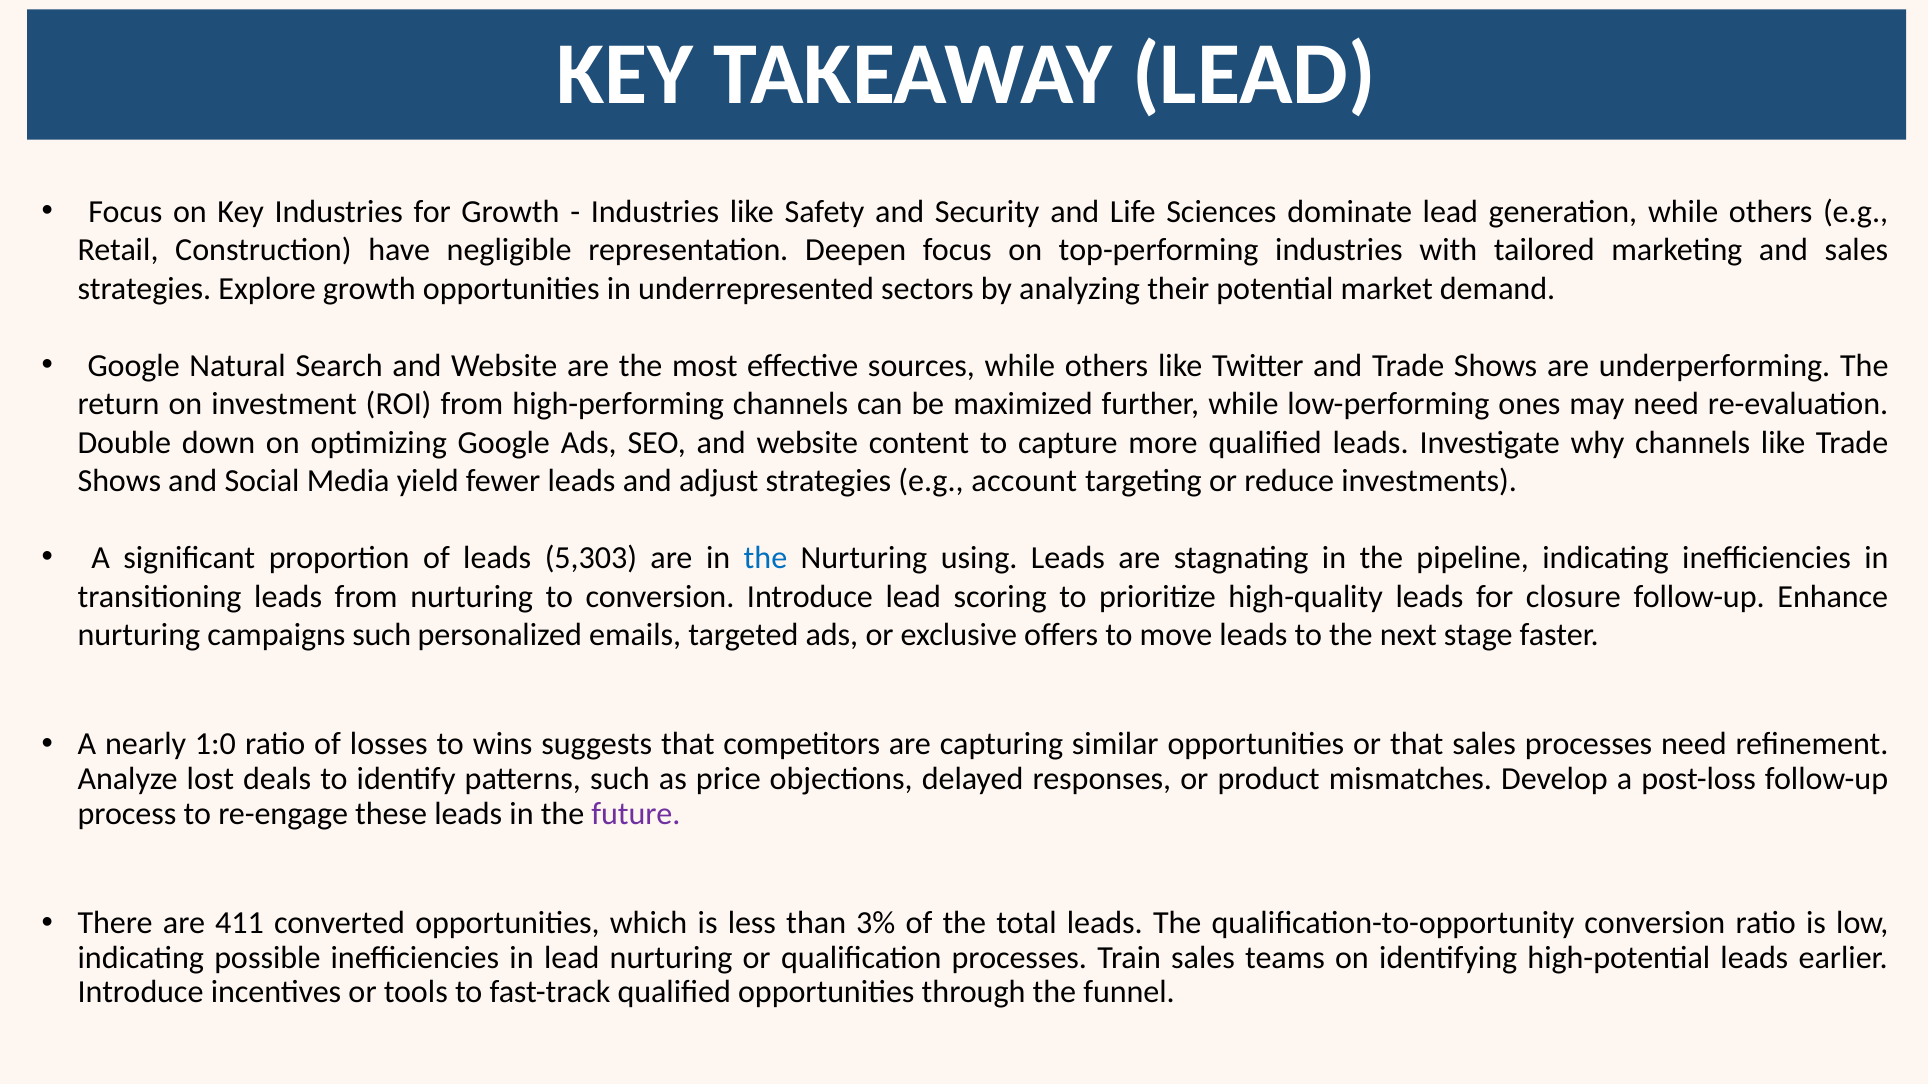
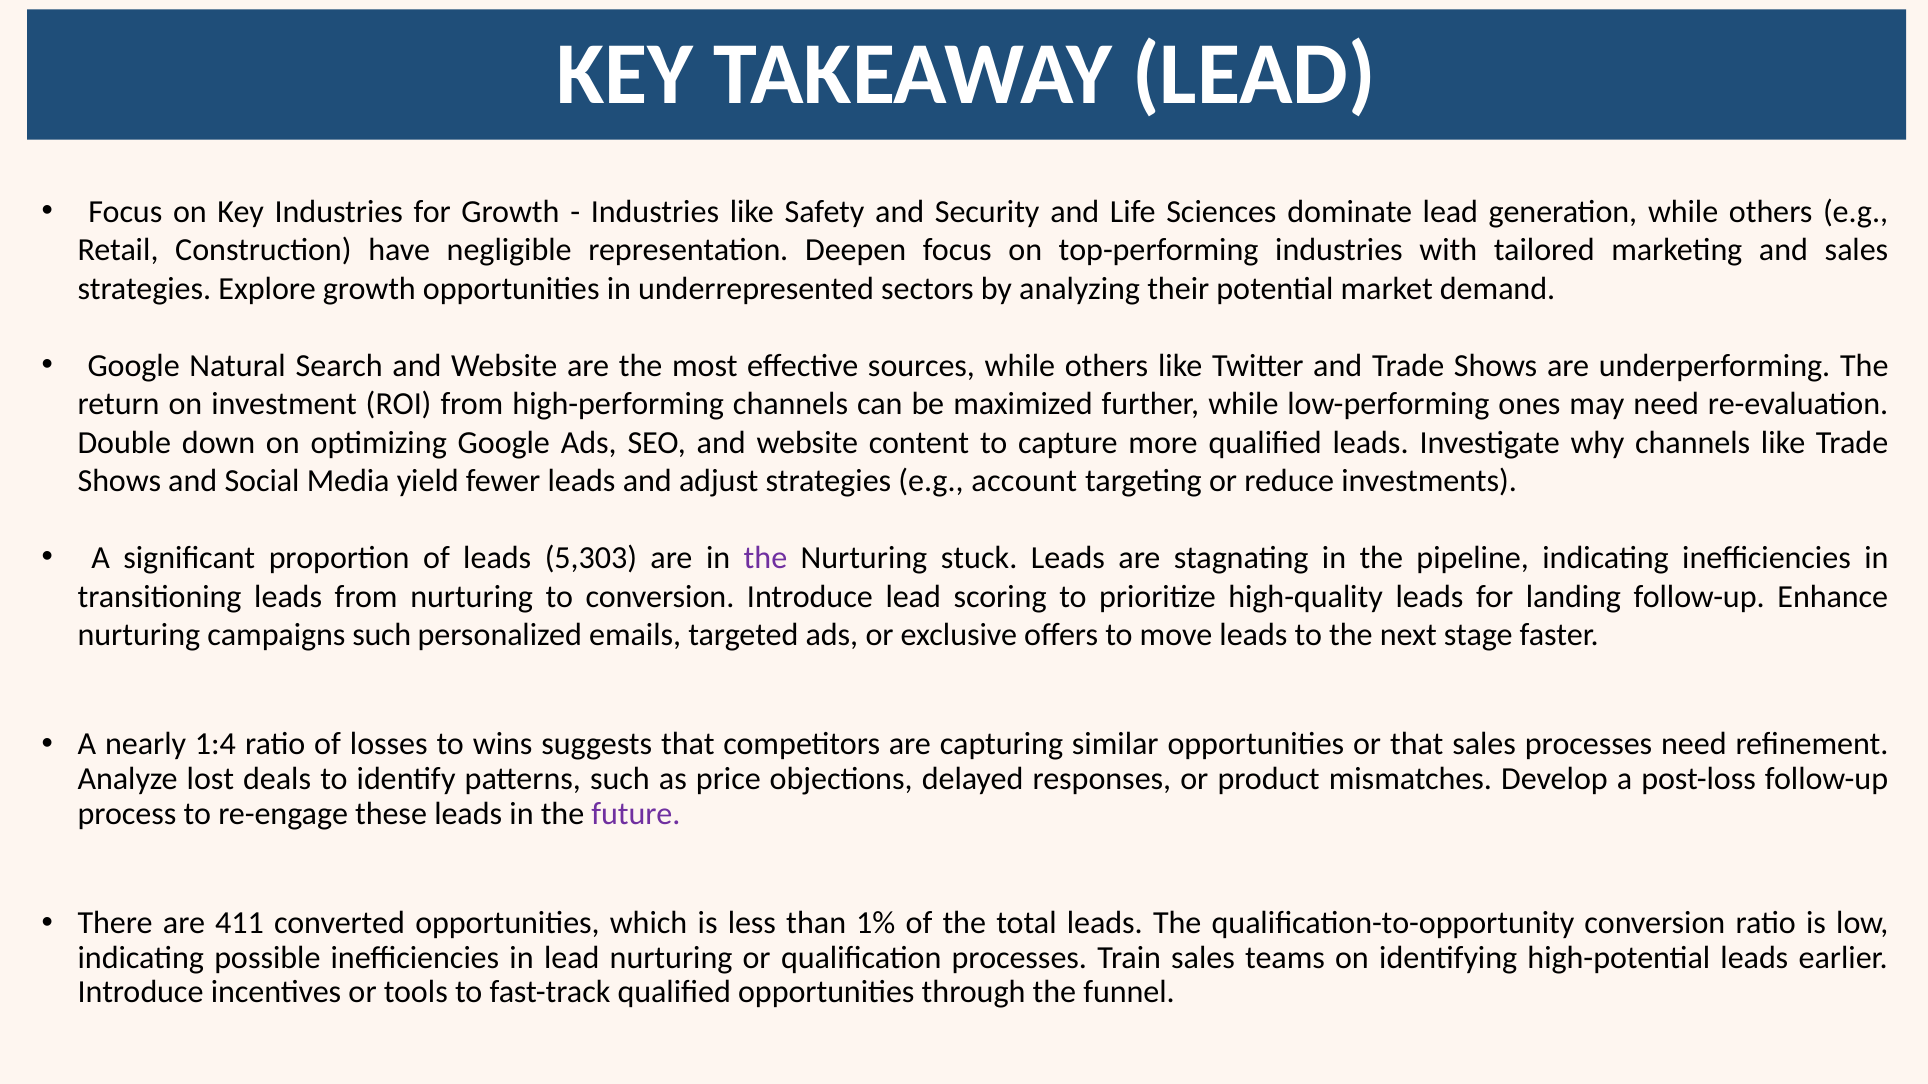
the at (765, 559) colour: blue -> purple
using: using -> stuck
closure: closure -> landing
1:0: 1:0 -> 1:4
3%: 3% -> 1%
